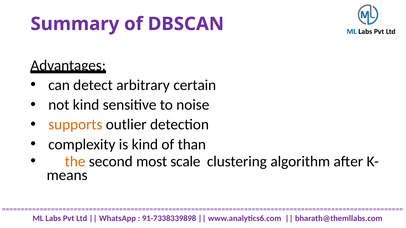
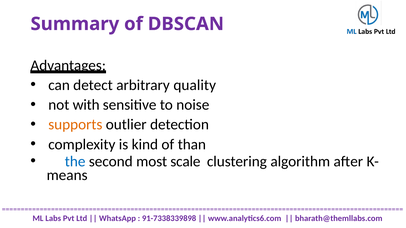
certain: certain -> quality
not kind: kind -> with
the colour: orange -> blue
